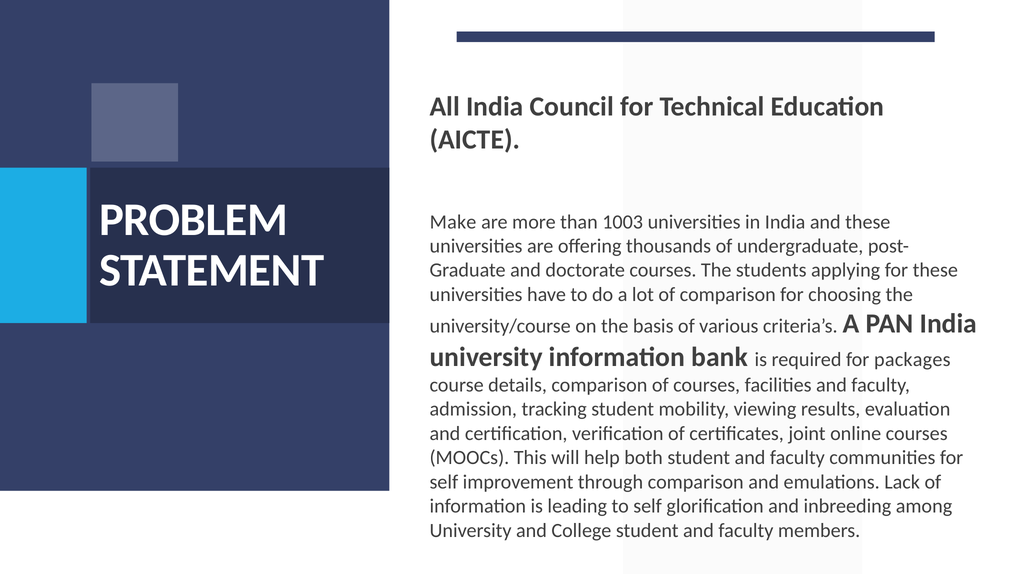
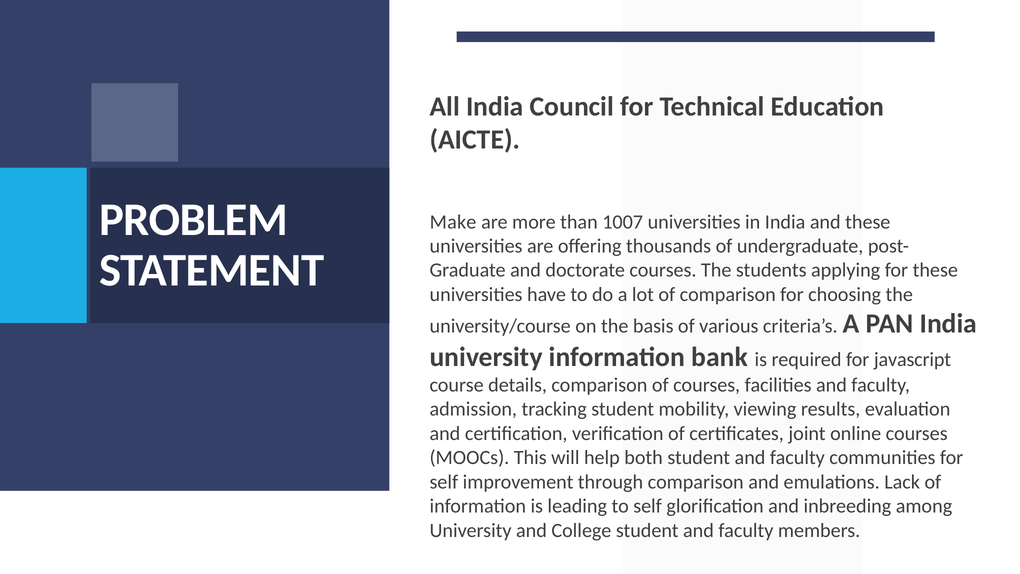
1003: 1003 -> 1007
packages: packages -> javascript
